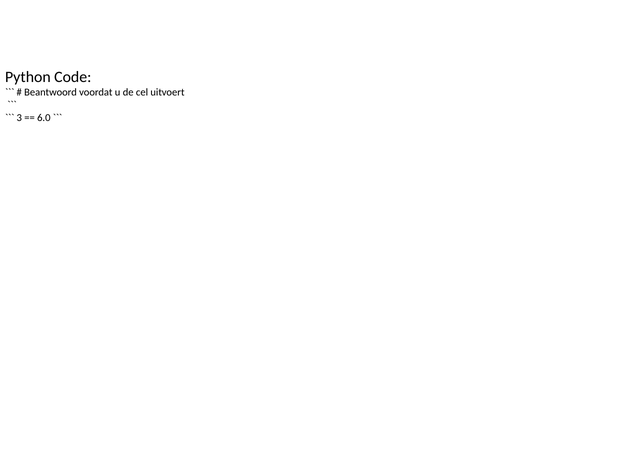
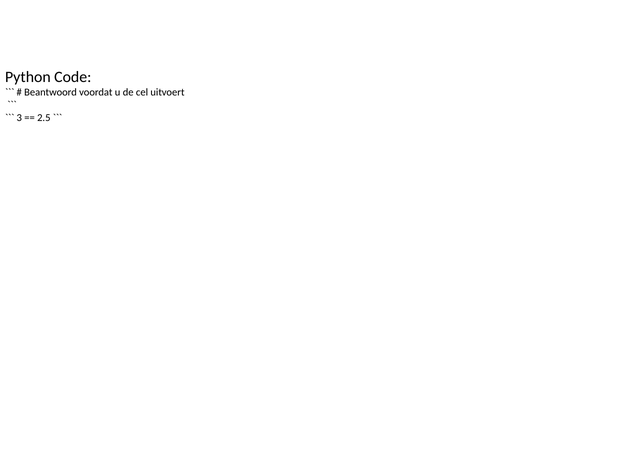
6.0: 6.0 -> 2.5
